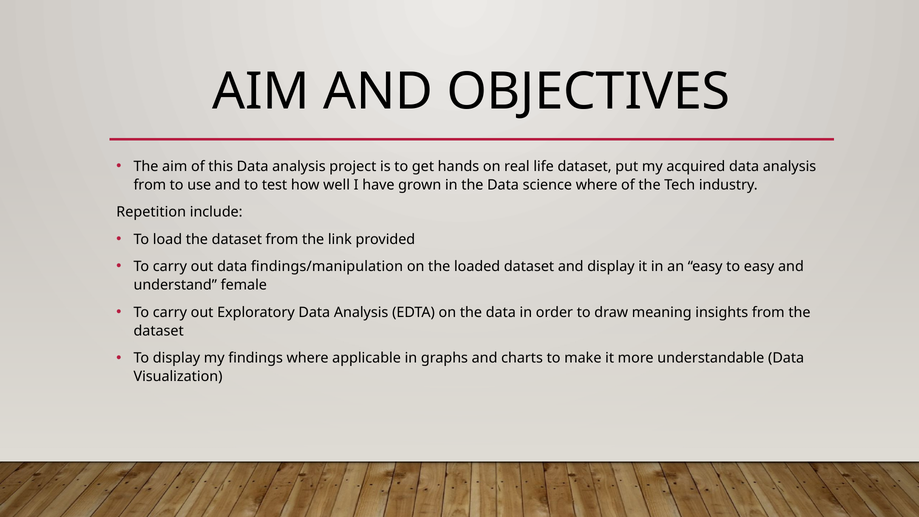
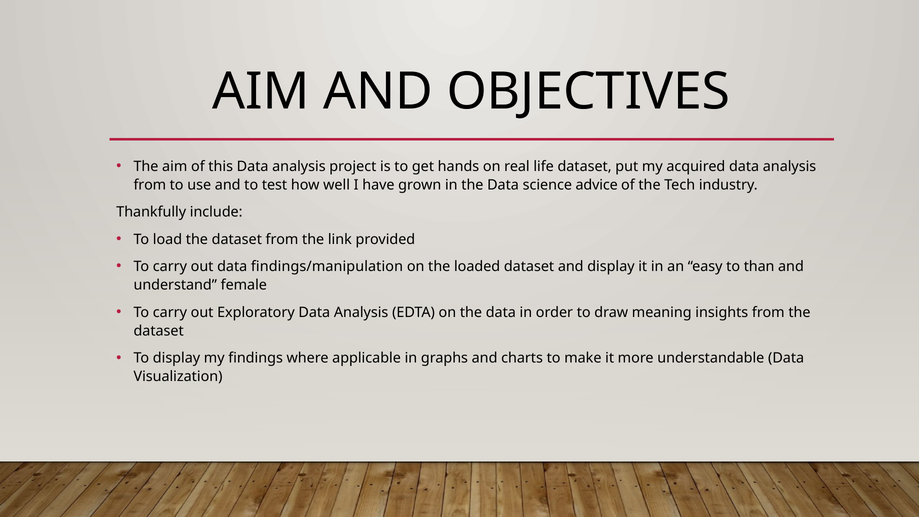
science where: where -> advice
Repetition: Repetition -> Thankfully
to easy: easy -> than
